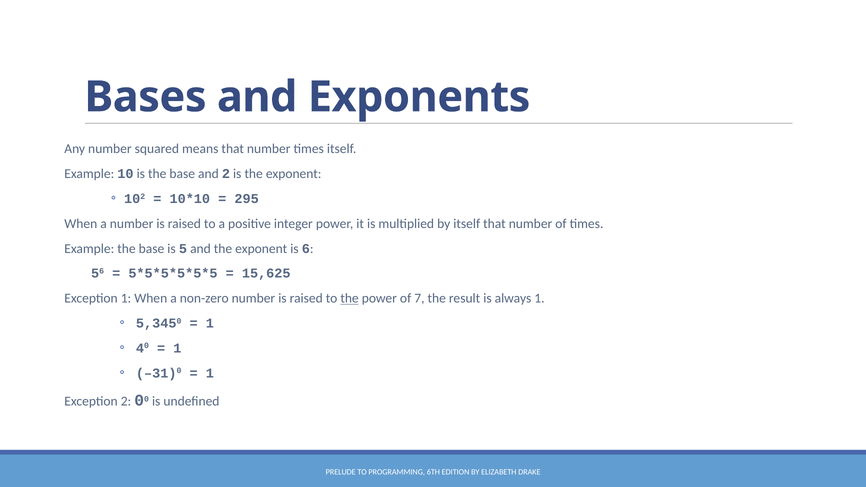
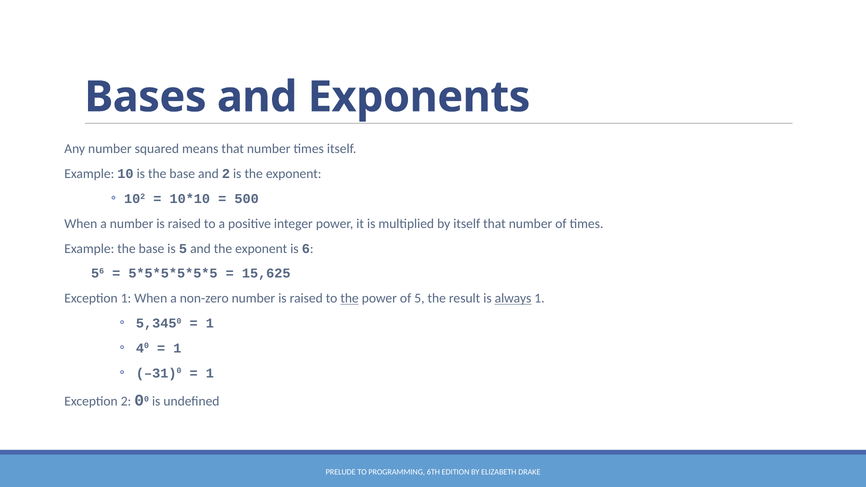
295: 295 -> 500
of 7: 7 -> 5
always underline: none -> present
